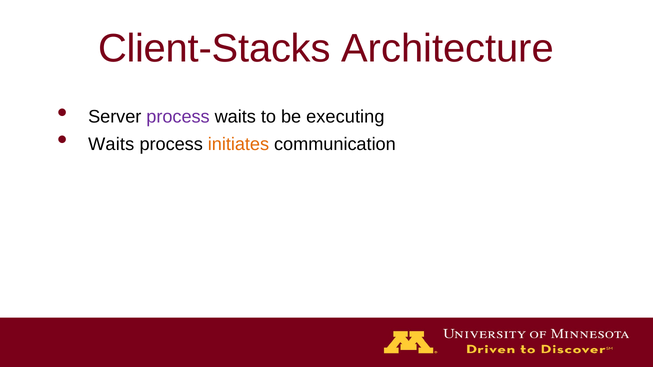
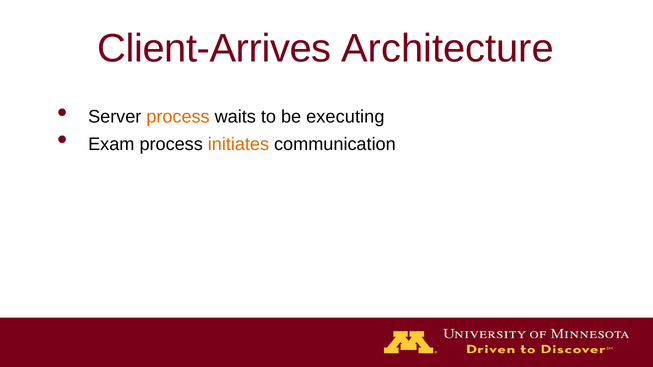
Client-Stacks: Client-Stacks -> Client-Arrives
process at (178, 117) colour: purple -> orange
Waits at (111, 144): Waits -> Exam
